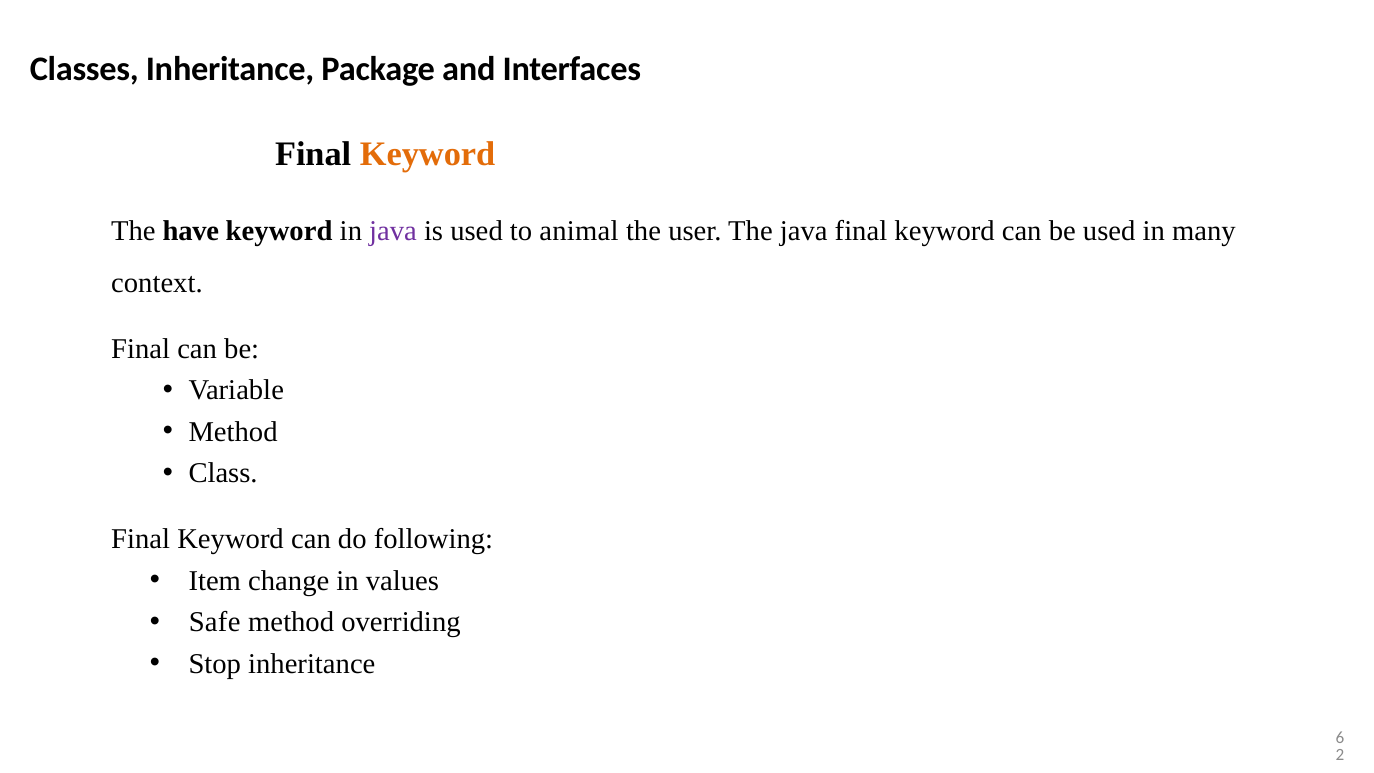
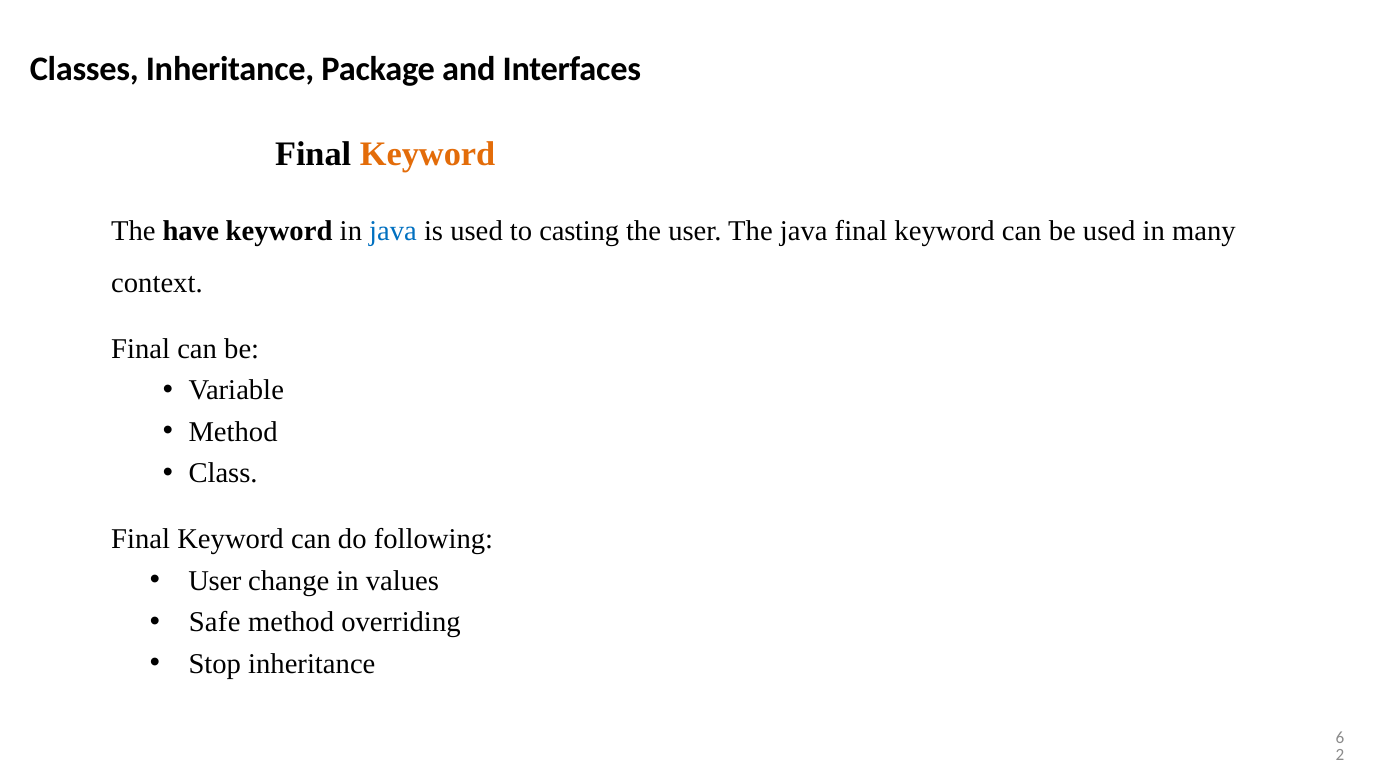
java at (393, 231) colour: purple -> blue
animal: animal -> casting
Item at (215, 581): Item -> User
